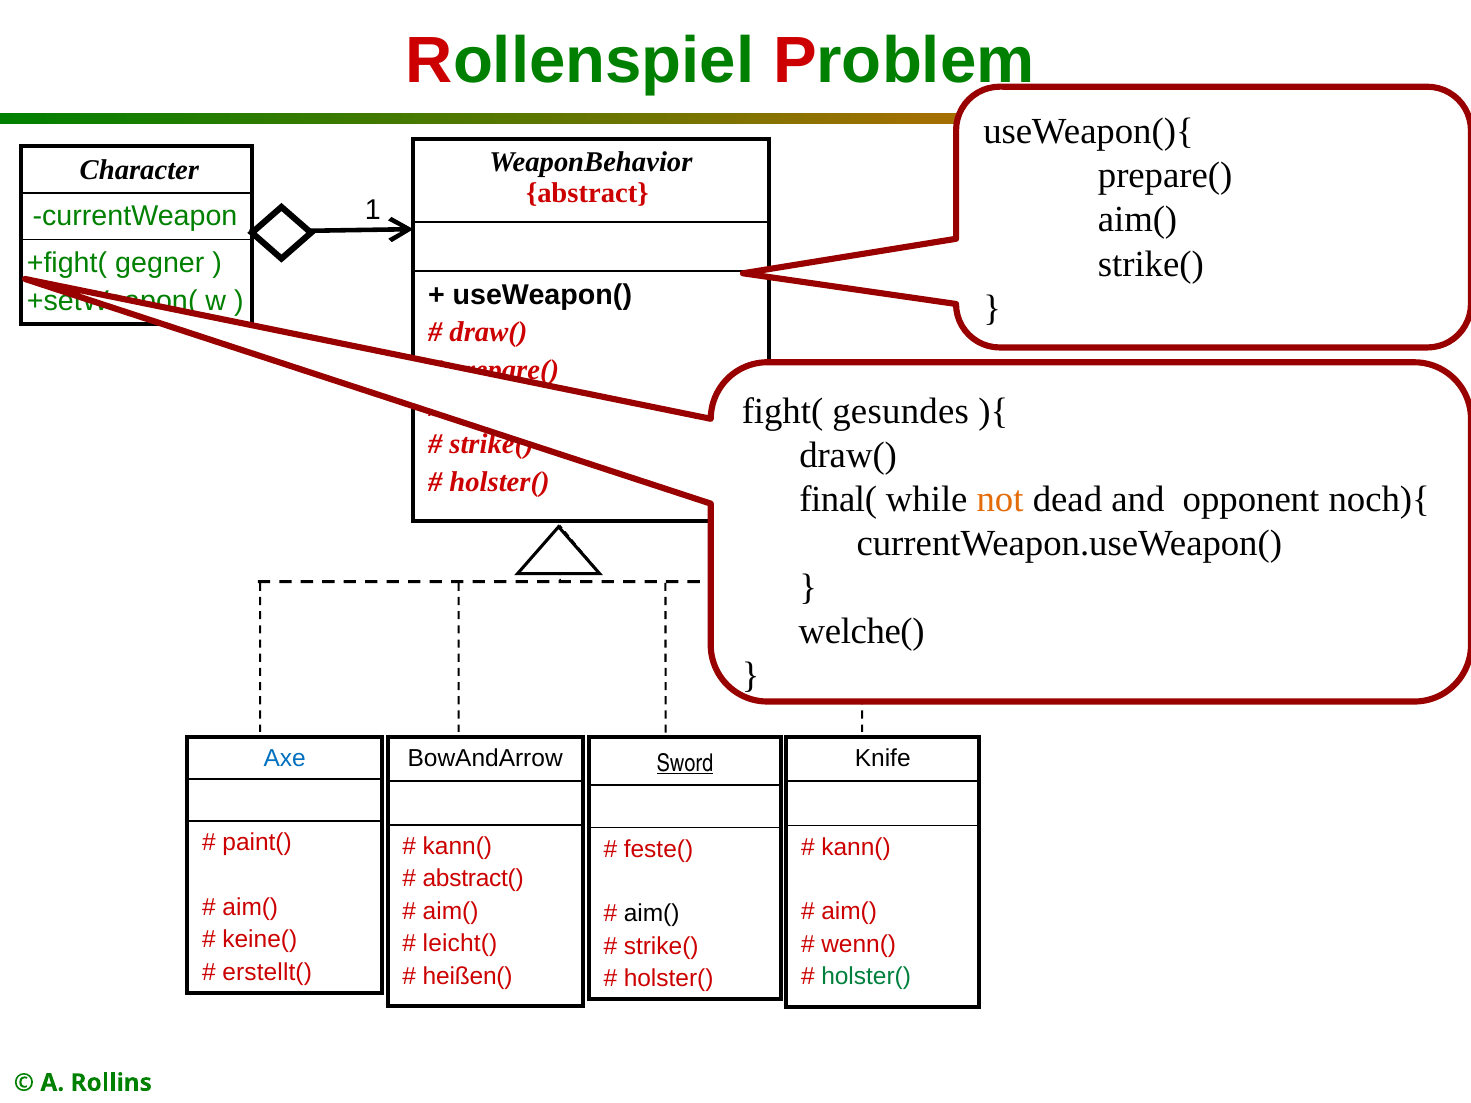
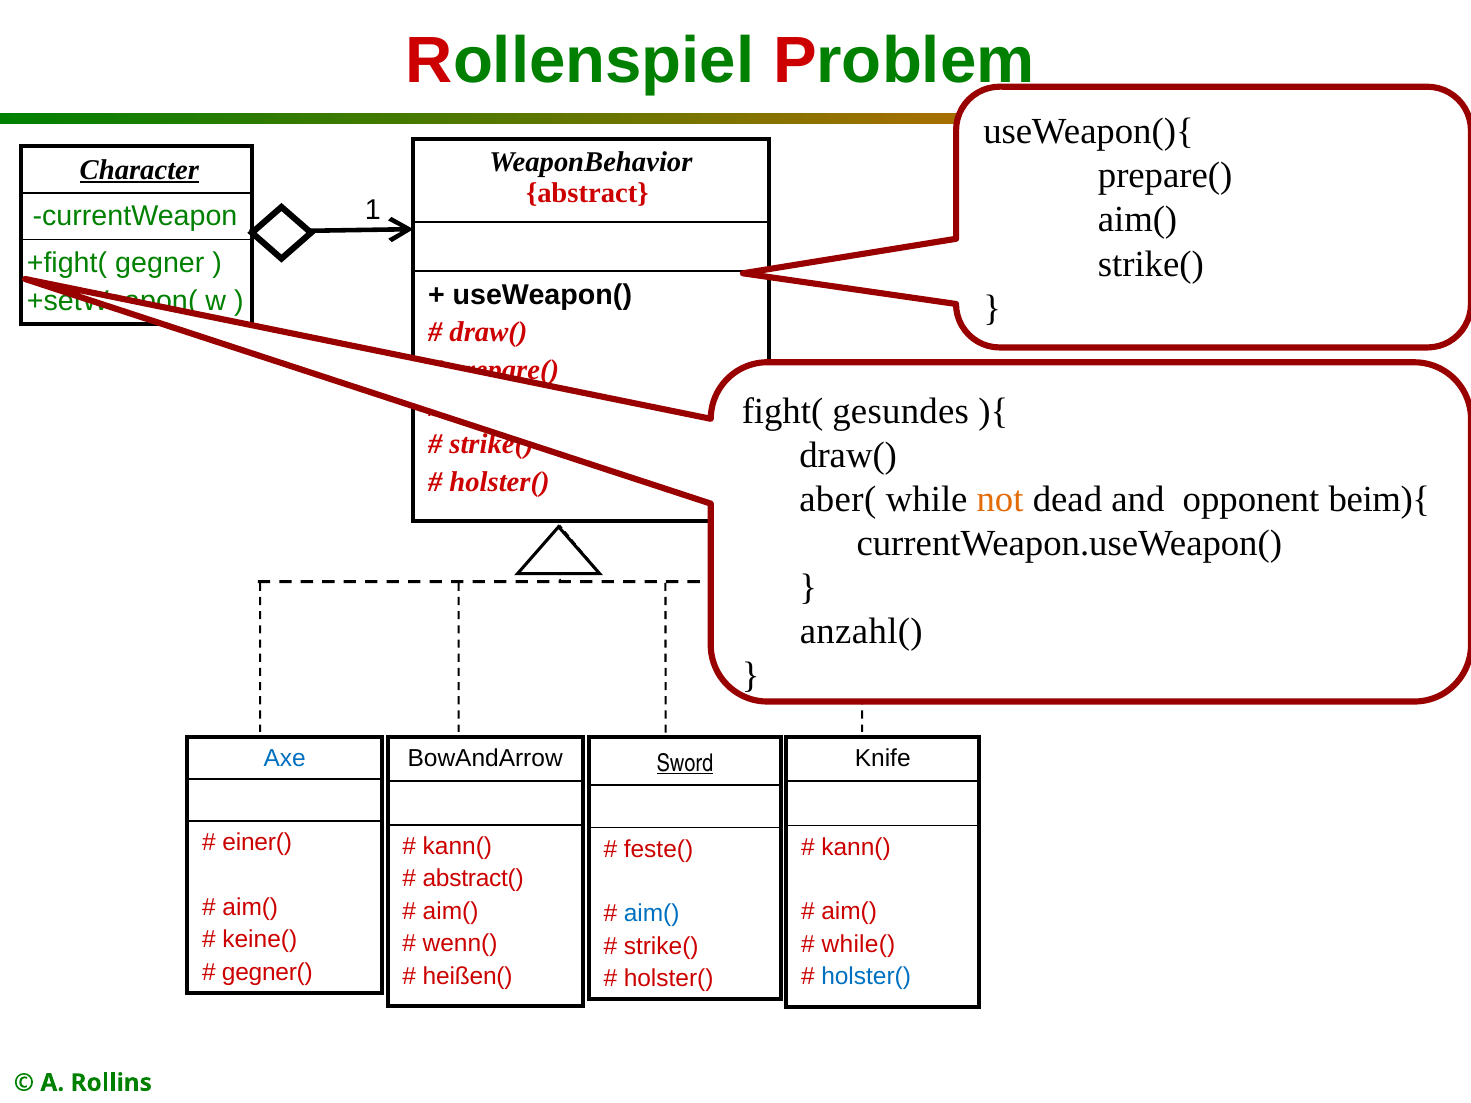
Character underline: none -> present
final(: final( -> aber(
noch){: noch){ -> beim){
welche(: welche( -> anzahl(
paint(: paint( -> einer(
aim( at (652, 914) colour: black -> blue
leicht(: leicht( -> wenn(
wenn(: wenn( -> while(
erstellt(: erstellt( -> gegner(
holster( at (866, 977) colour: green -> blue
